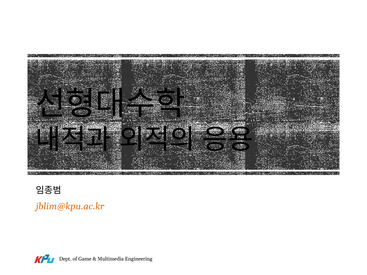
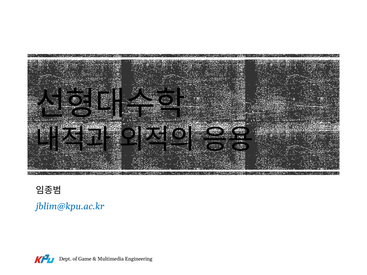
jblim@kpu.ac.kr colour: orange -> blue
